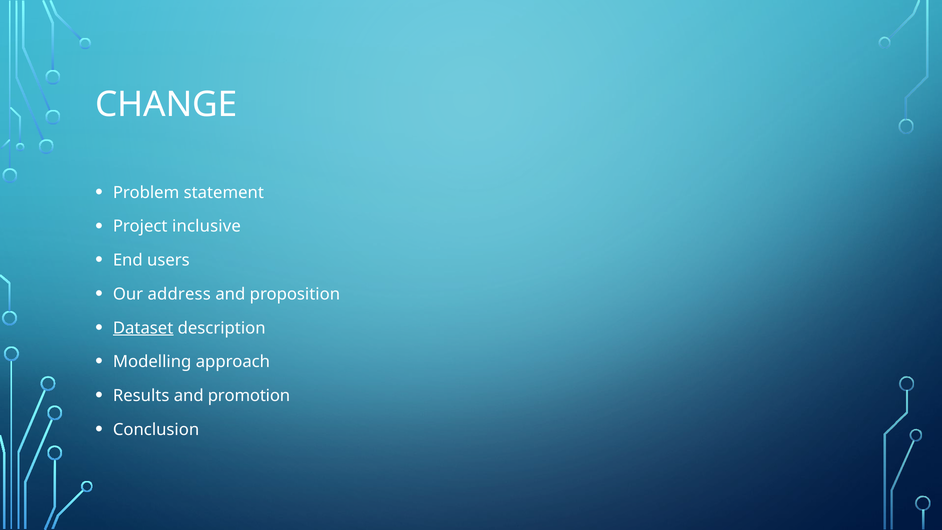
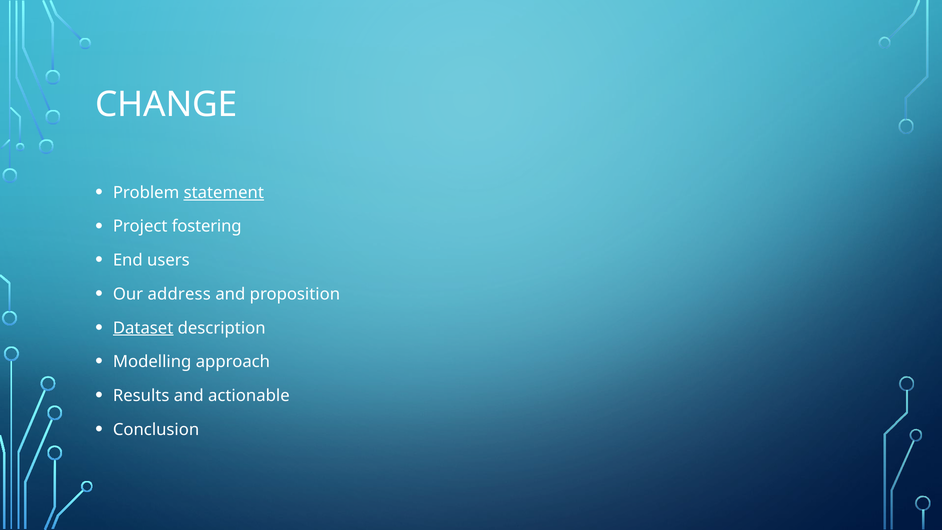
statement underline: none -> present
inclusive: inclusive -> fostering
promotion: promotion -> actionable
